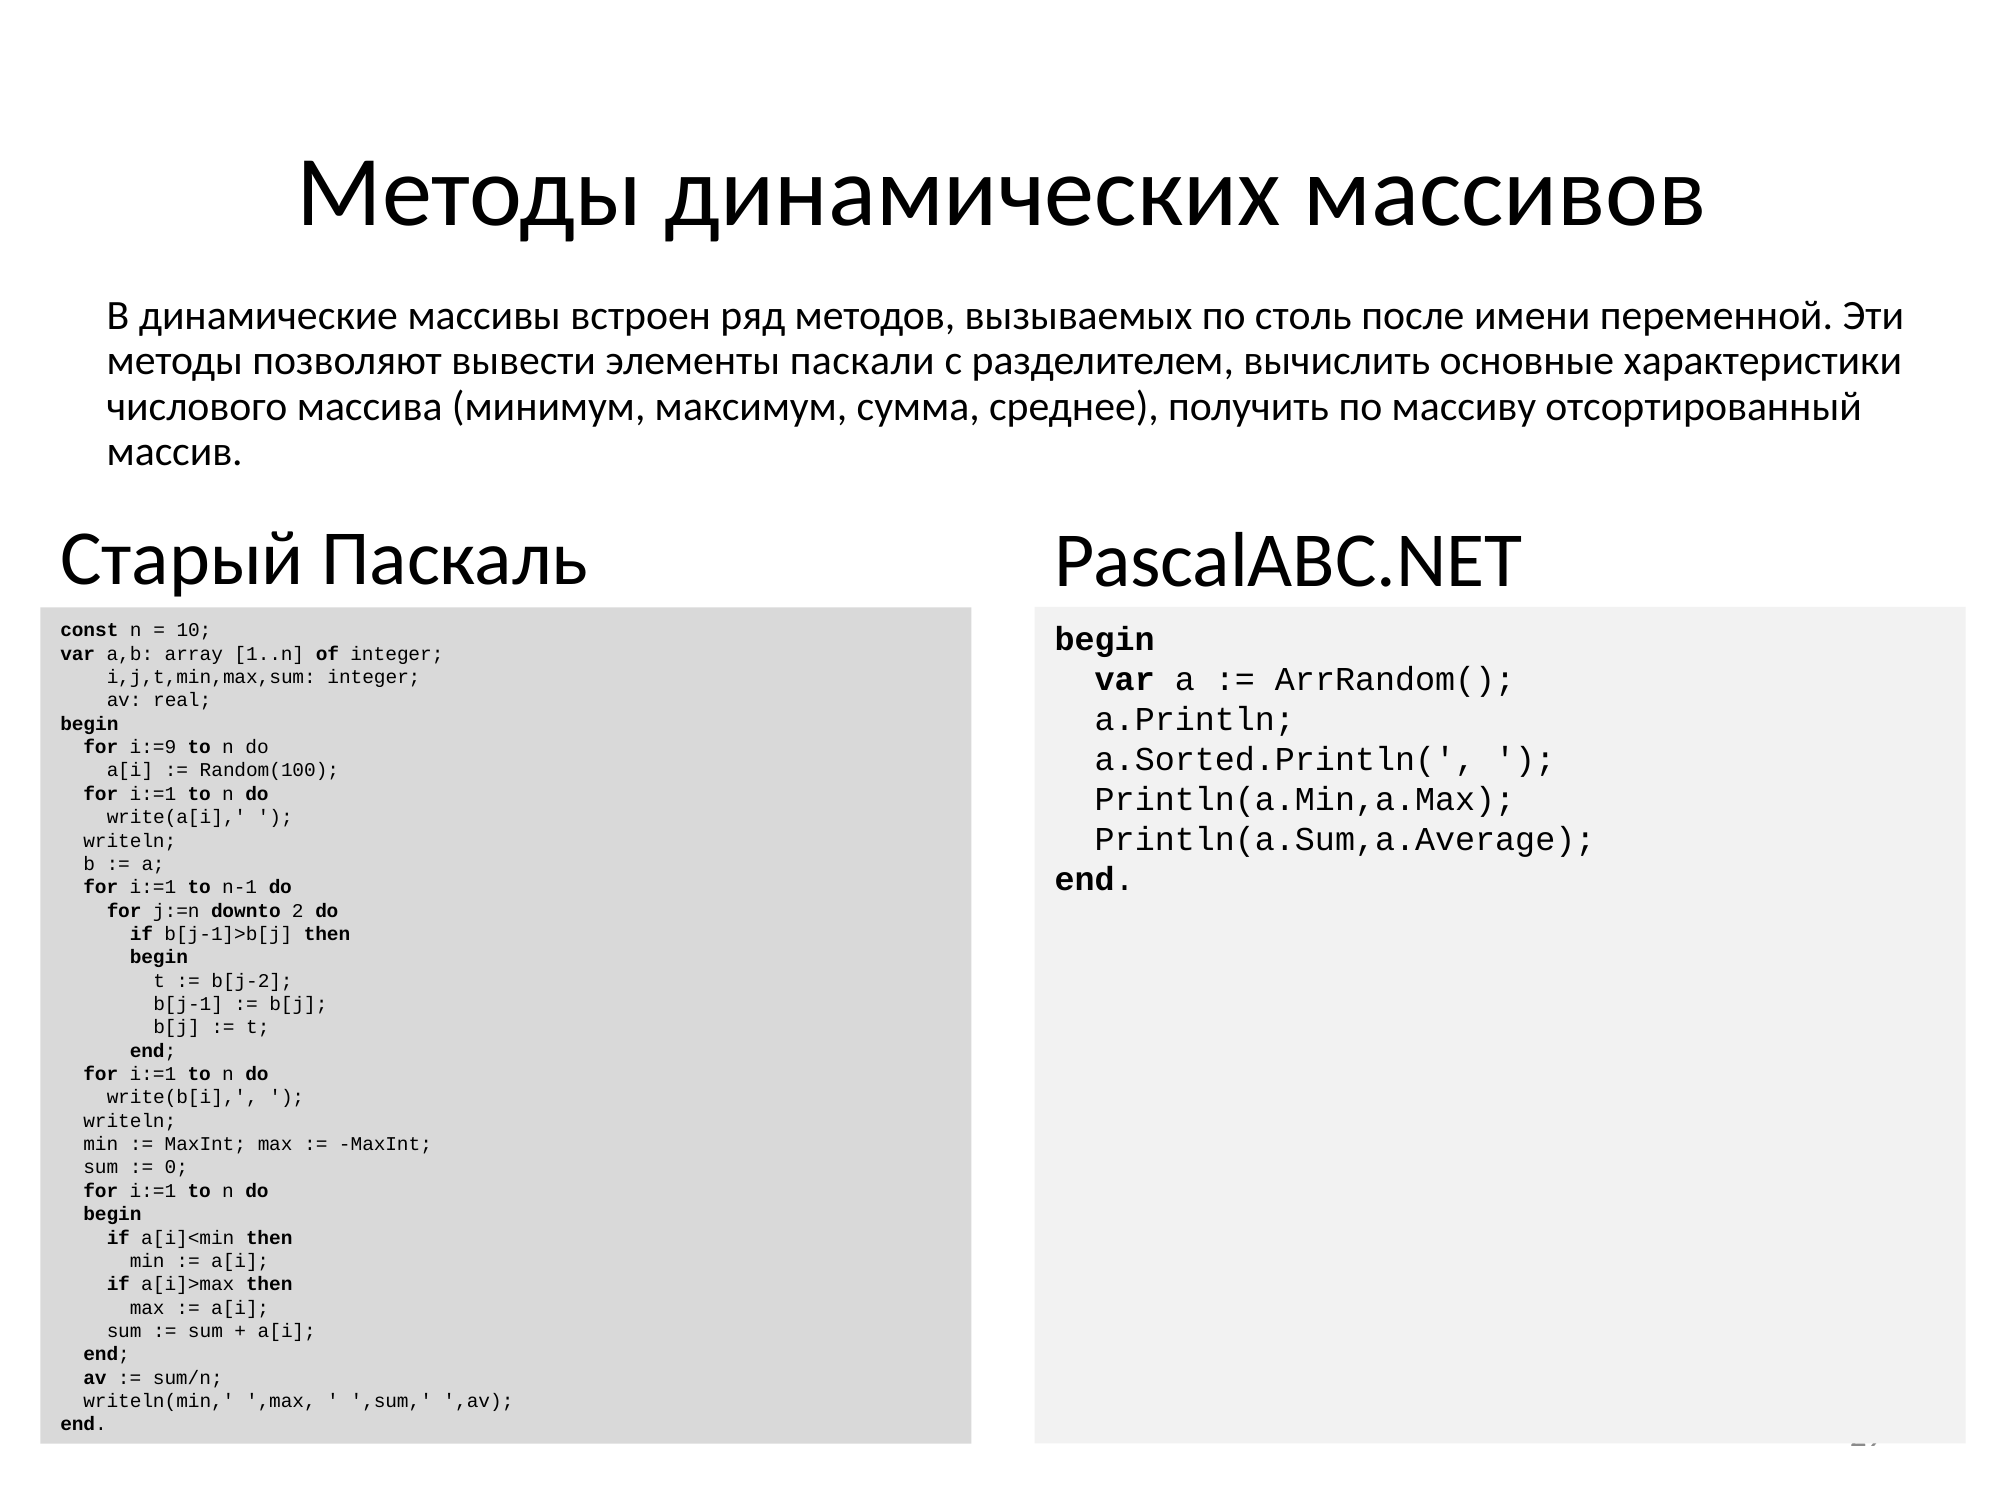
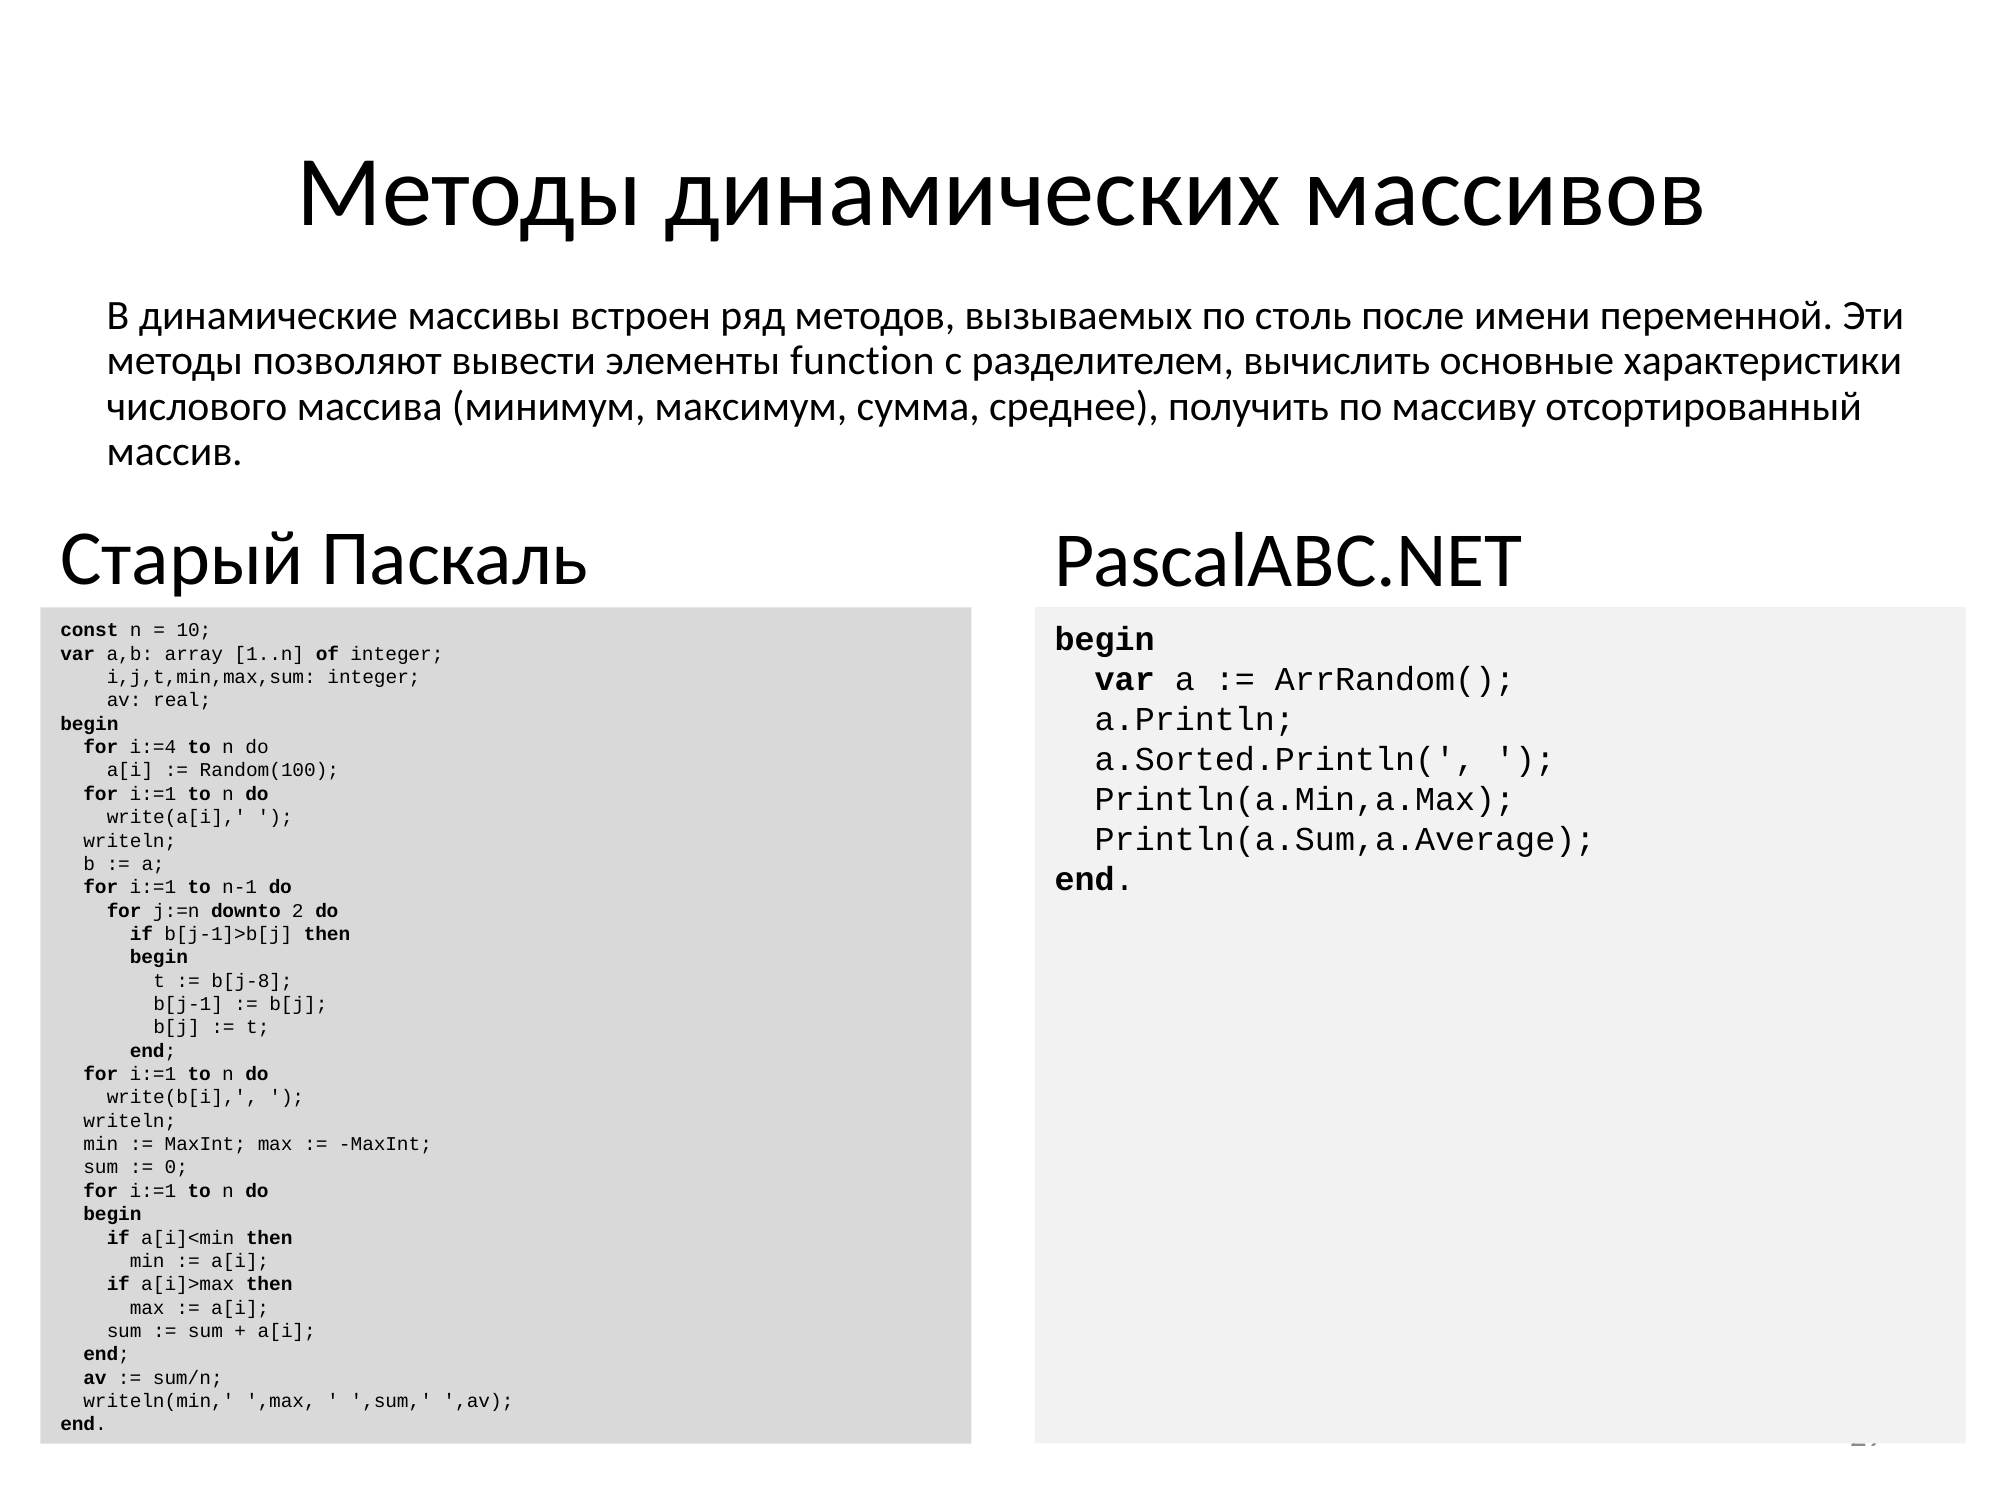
паскали: паскали -> function
i:=9: i:=9 -> i:=4
b[j-2: b[j-2 -> b[j-8
